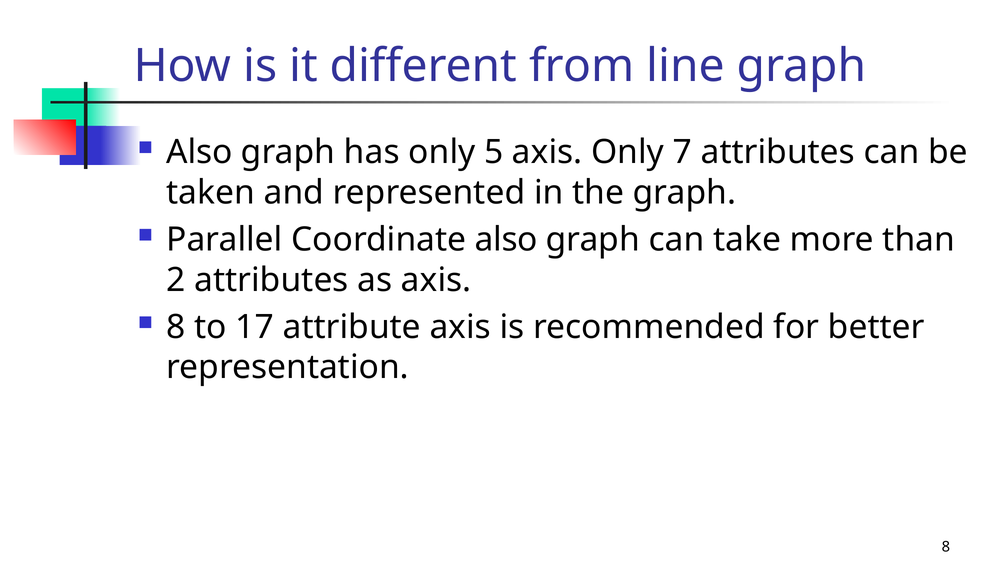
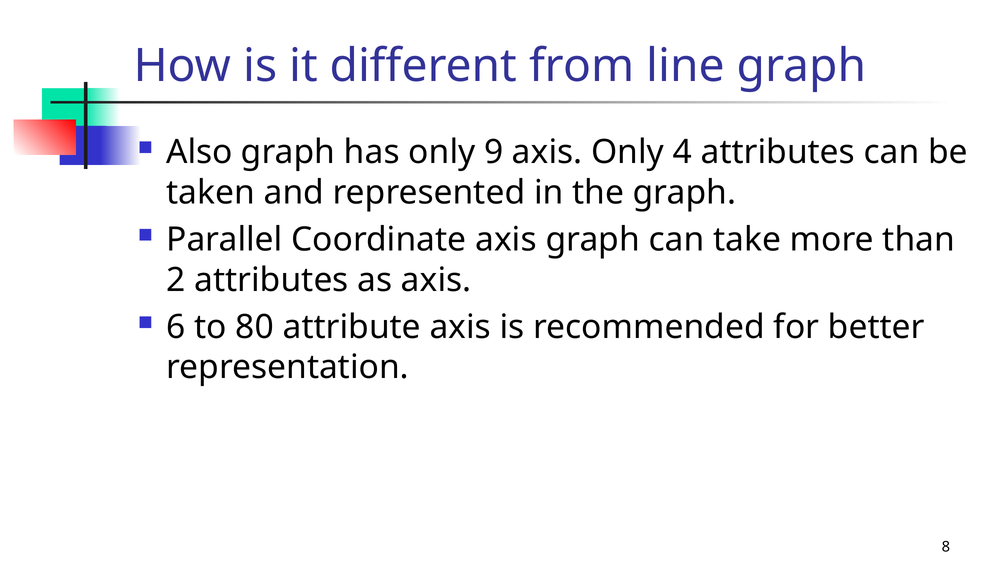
5: 5 -> 9
7: 7 -> 4
Coordinate also: also -> axis
8 at (176, 327): 8 -> 6
17: 17 -> 80
